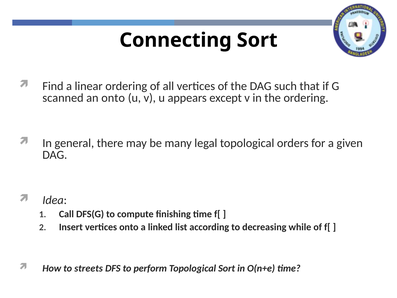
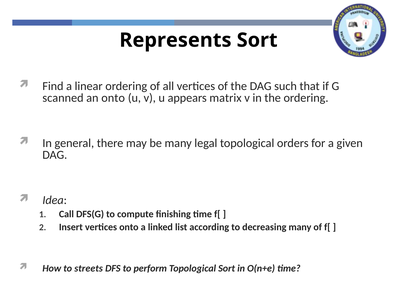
Connecting: Connecting -> Represents
except: except -> matrix
decreasing while: while -> many
